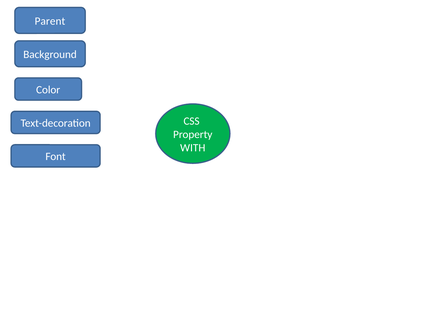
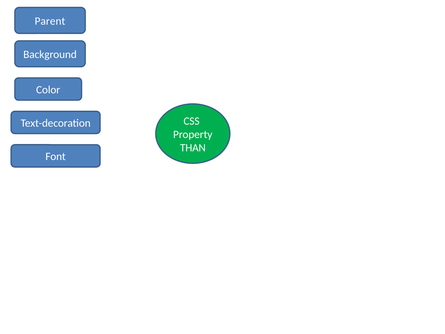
WITH: WITH -> THAN
